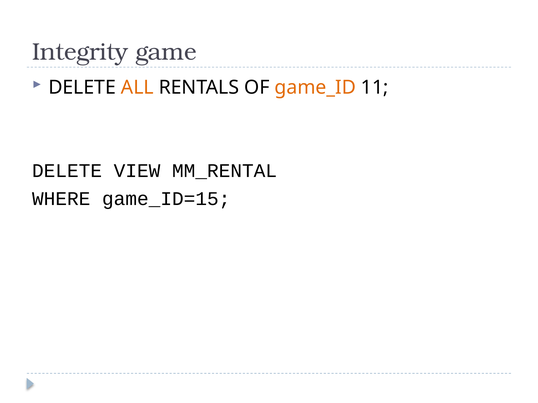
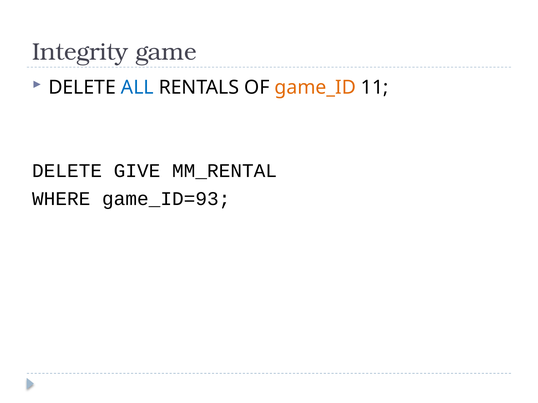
ALL colour: orange -> blue
VIEW: VIEW -> GIVE
game_ID=15: game_ID=15 -> game_ID=93
